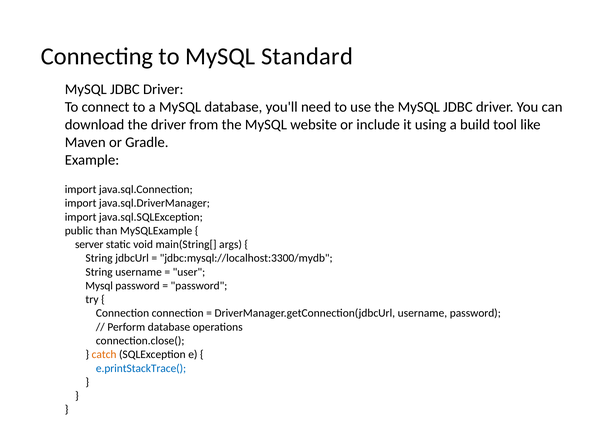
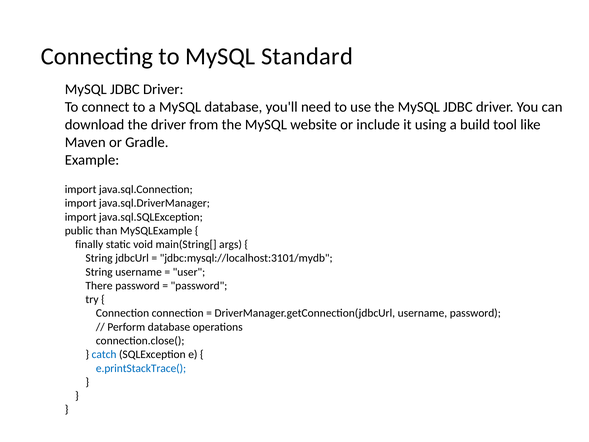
server: server -> finally
jdbc:mysql://localhost:3300/mydb: jdbc:mysql://localhost:3300/mydb -> jdbc:mysql://localhost:3101/mydb
Mysql at (99, 286): Mysql -> There
catch colour: orange -> blue
